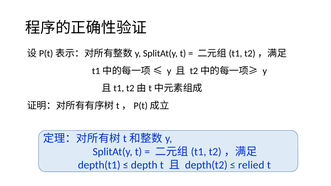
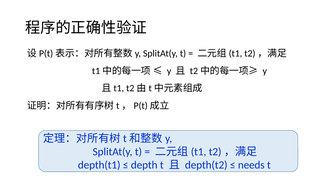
relied: relied -> needs
